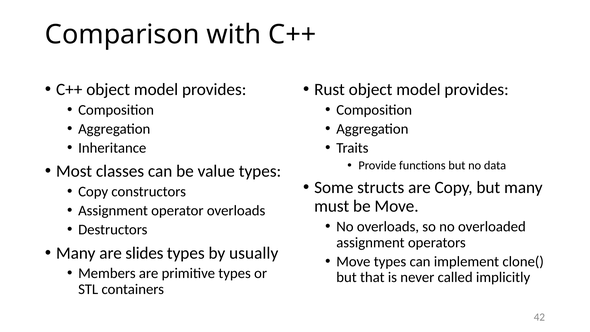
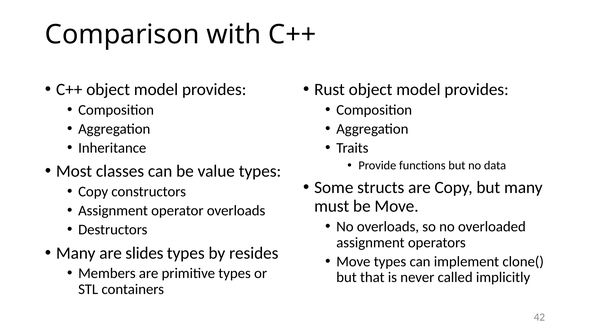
usually: usually -> resides
